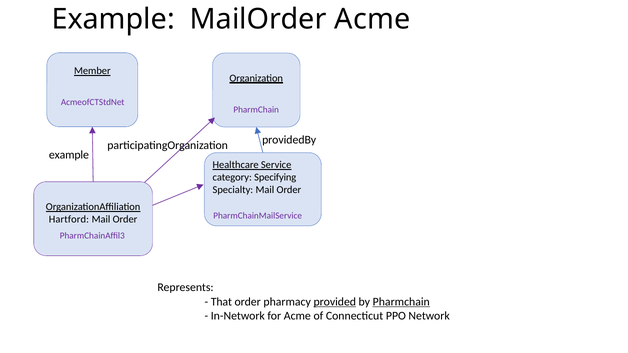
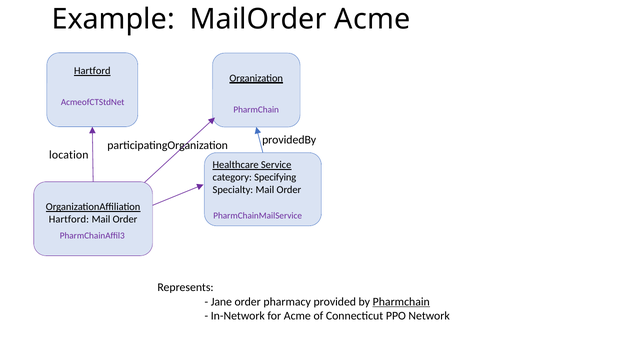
Member at (92, 71): Member -> Hartford
example at (69, 155): example -> location
That: That -> Jane
provided underline: present -> none
